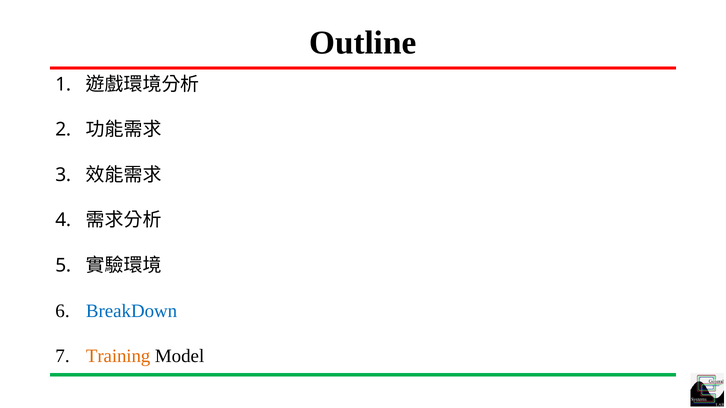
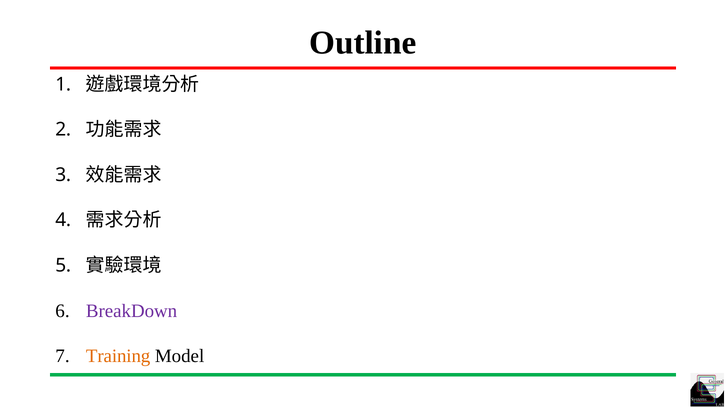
BreakDown colour: blue -> purple
